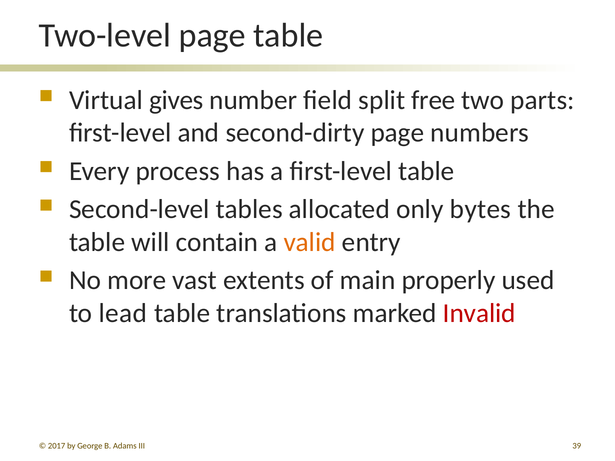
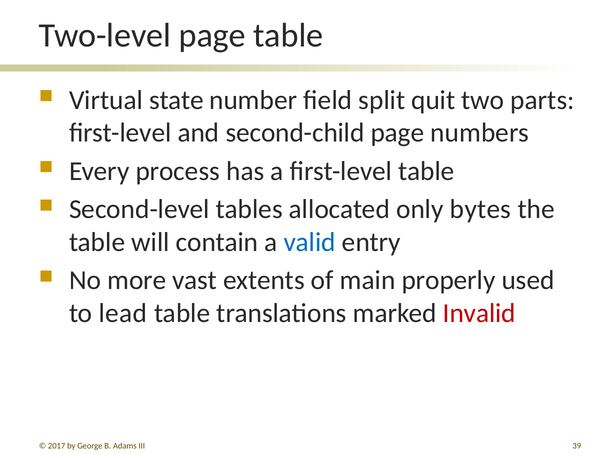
gives: gives -> state
free: free -> quit
second-dirty: second-dirty -> second-child
valid colour: orange -> blue
